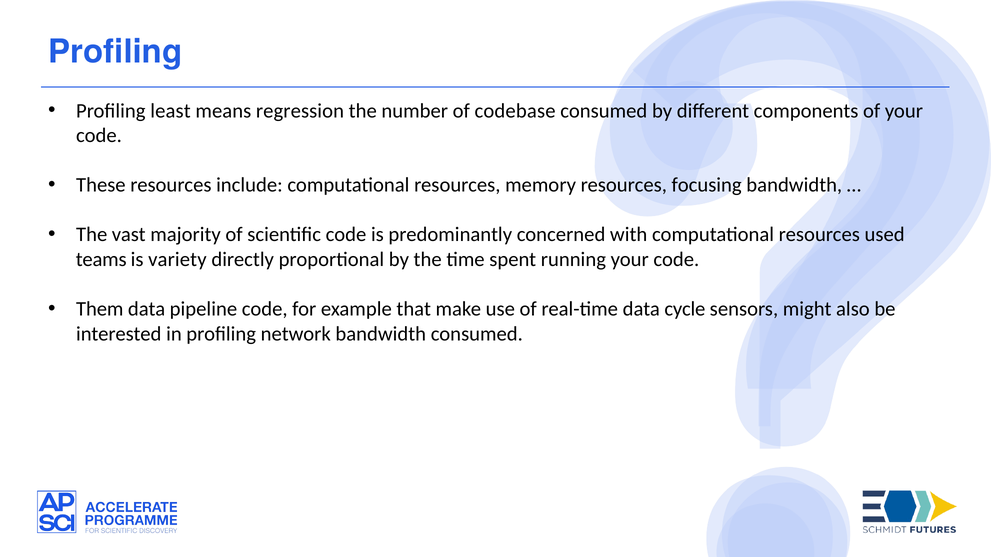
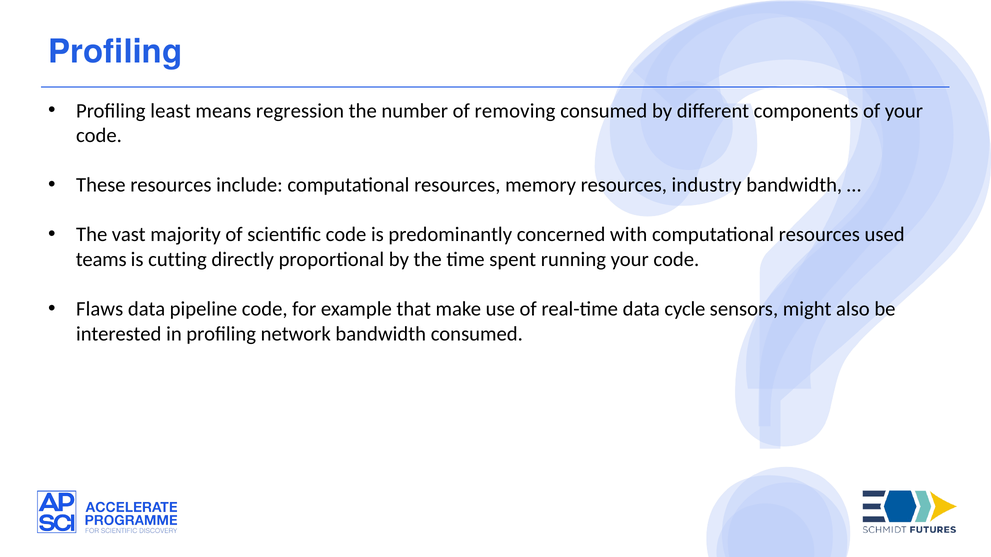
codebase: codebase -> removing
focusing: focusing -> industry
variety: variety -> cutting
Them: Them -> Flaws
